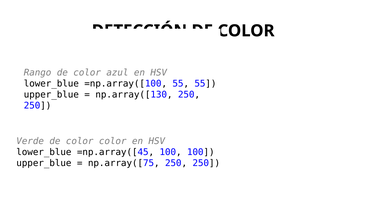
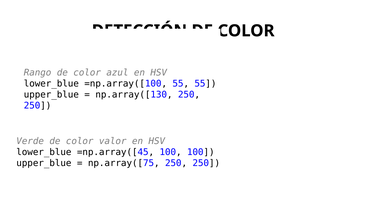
color color: color -> valor
